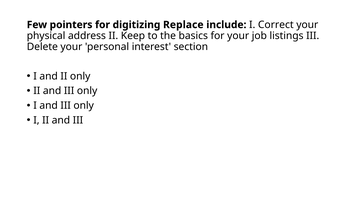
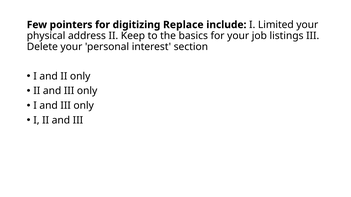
Correct: Correct -> Limited
